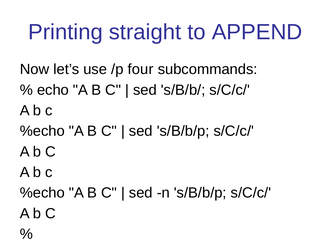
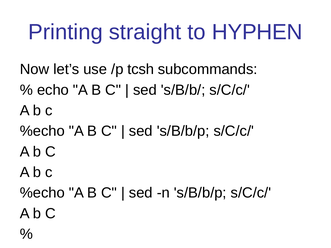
APPEND: APPEND -> HYPHEN
four: four -> tcsh
